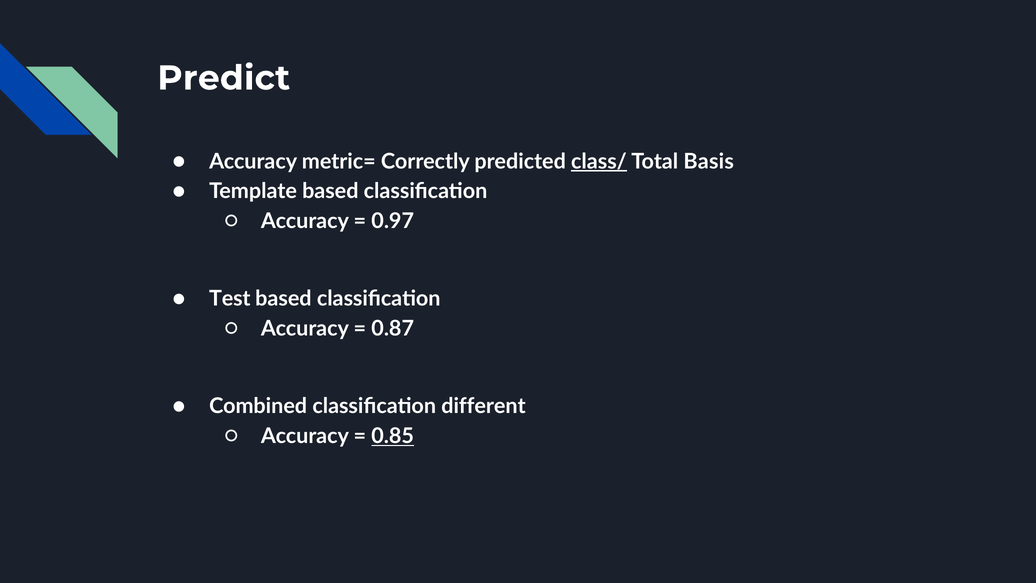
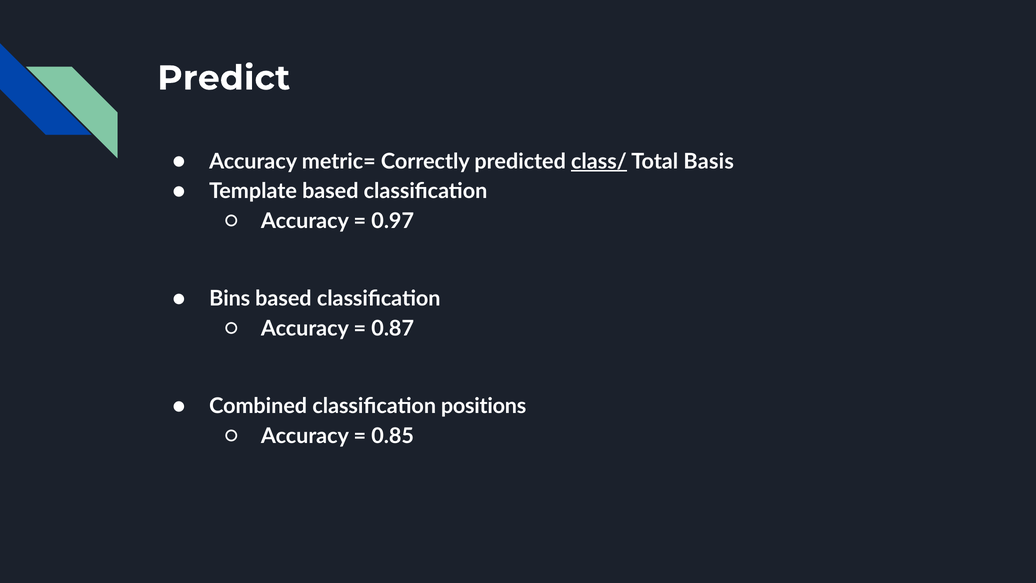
Test: Test -> Bins
different: different -> positions
0.85 underline: present -> none
